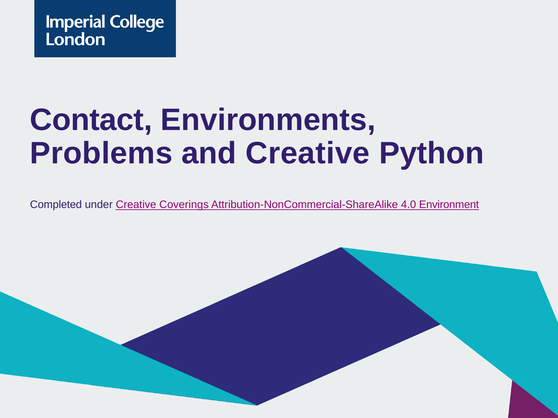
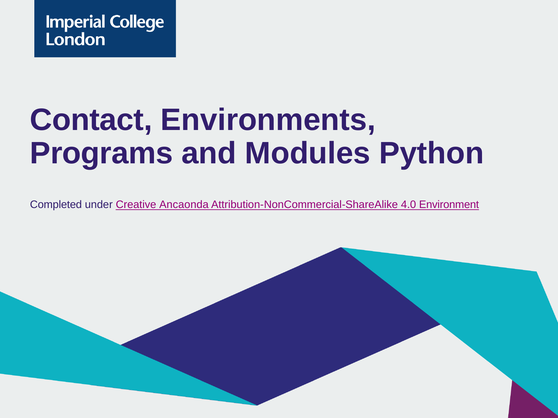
Problems: Problems -> Programs
and Creative: Creative -> Modules
Coverings: Coverings -> Ancaonda
